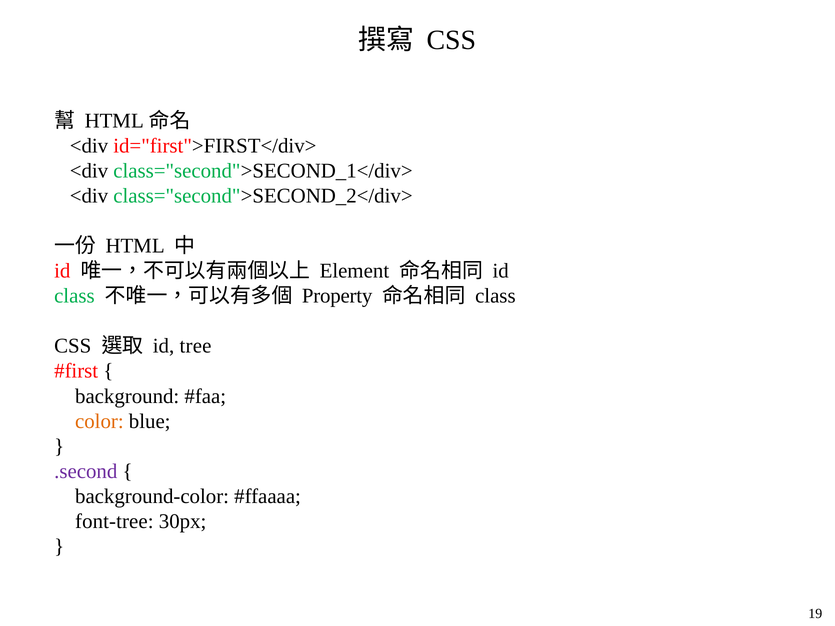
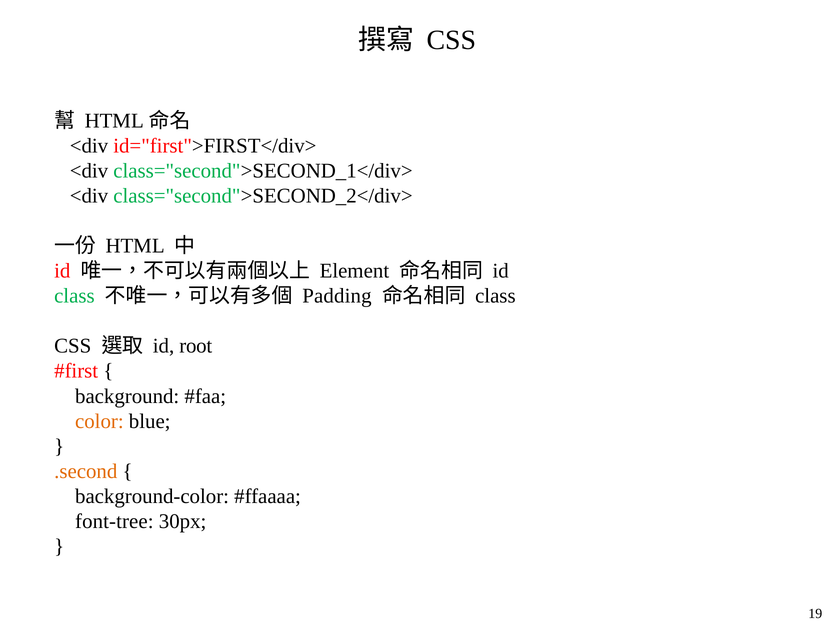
Property: Property -> Padding
tree: tree -> root
.second colour: purple -> orange
